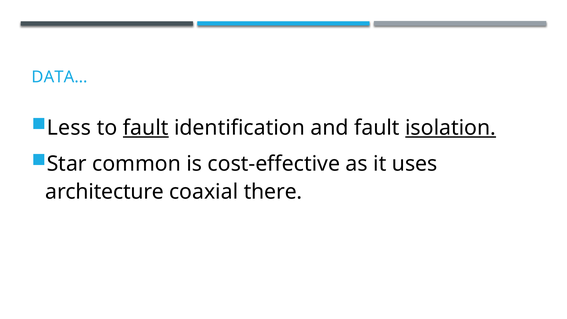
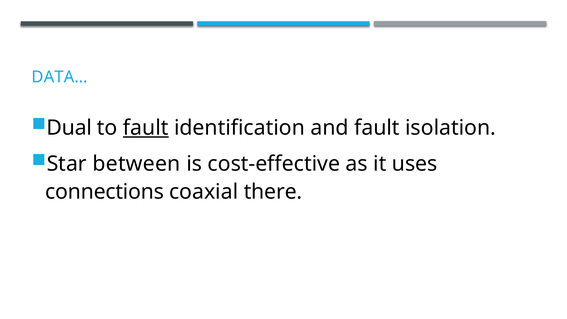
Less: Less -> Dual
isolation underline: present -> none
common: common -> between
architecture: architecture -> connections
